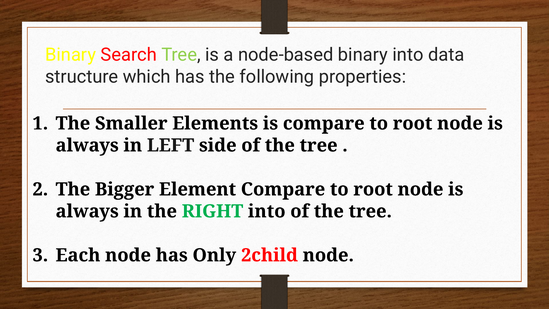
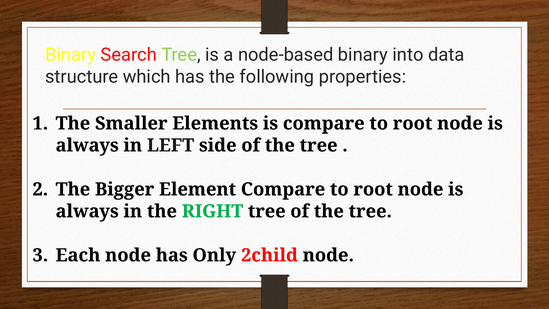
RIGHT into: into -> tree
